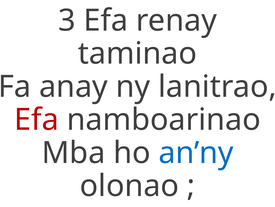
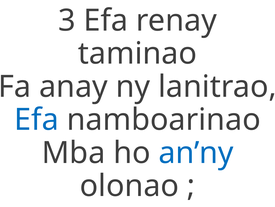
Efa at (36, 119) colour: red -> blue
